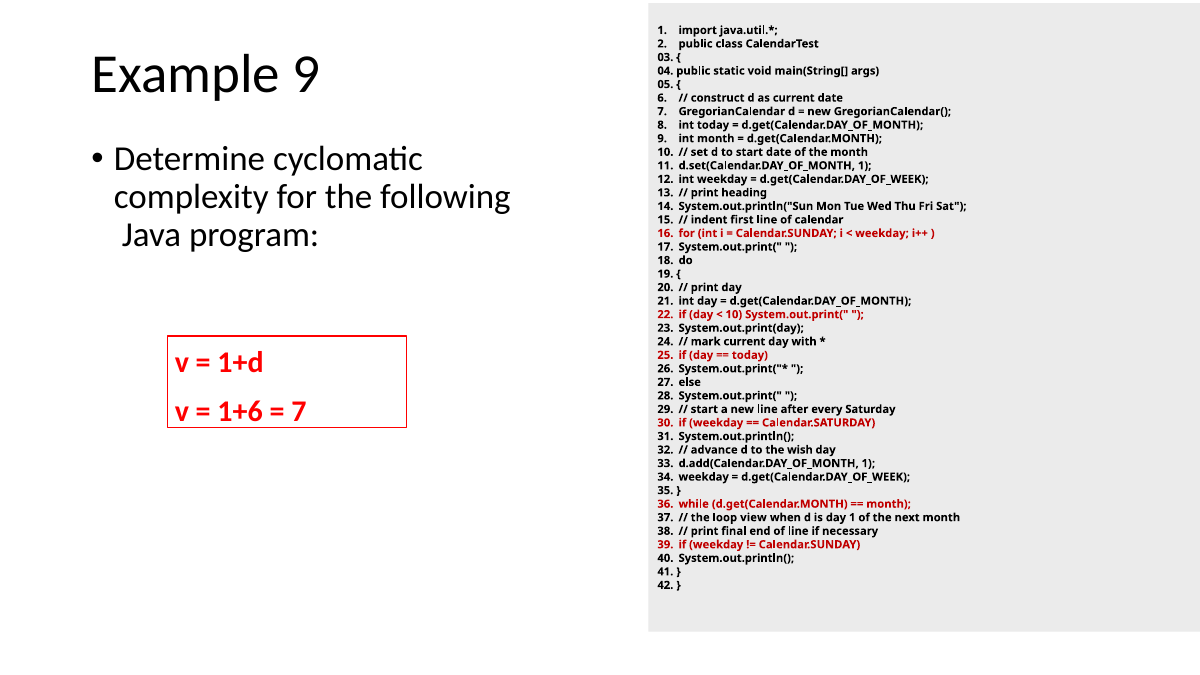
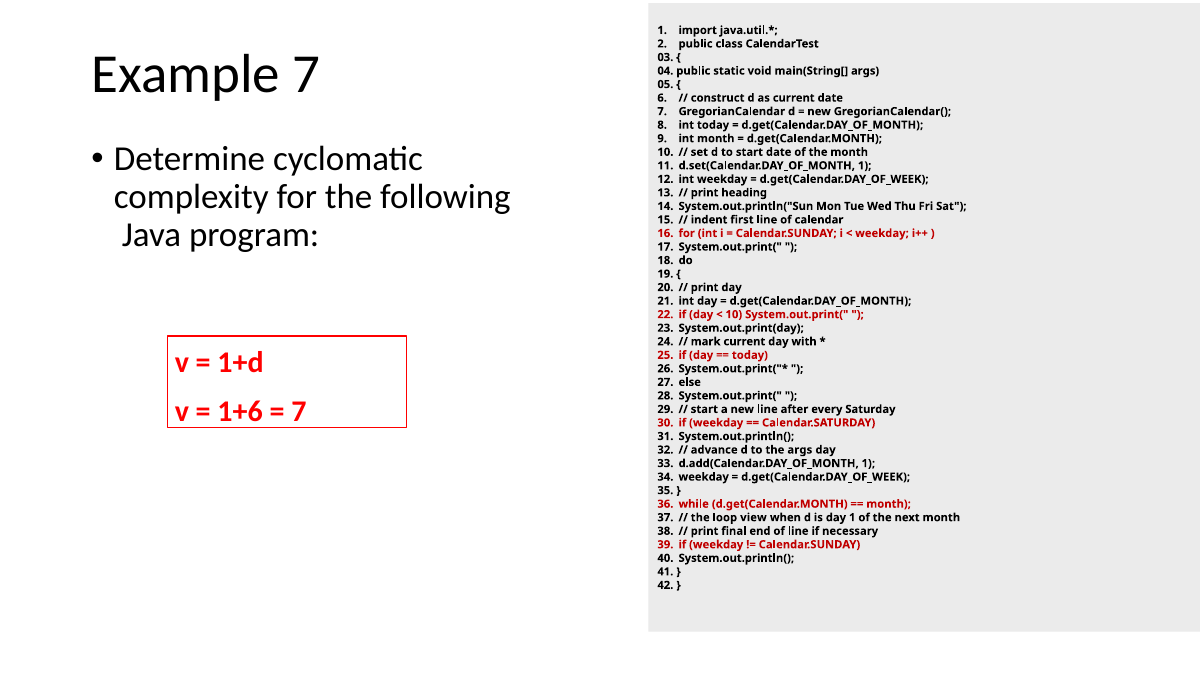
Example 9: 9 -> 7
the wish: wish -> args
